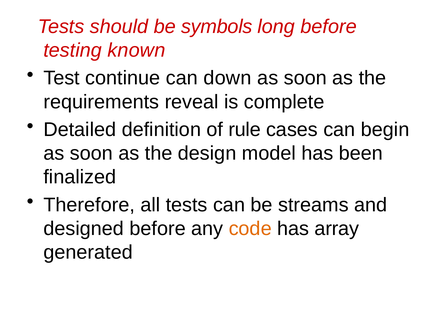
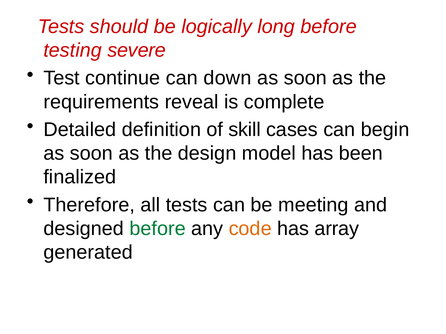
symbols: symbols -> logically
known: known -> severe
rule: rule -> skill
streams: streams -> meeting
before at (158, 229) colour: black -> green
